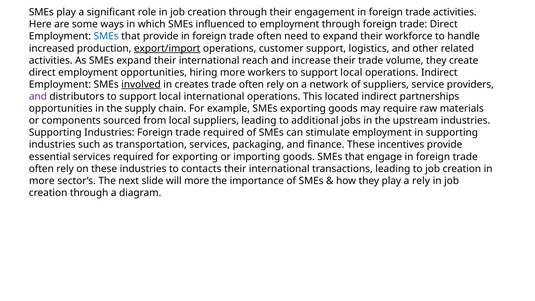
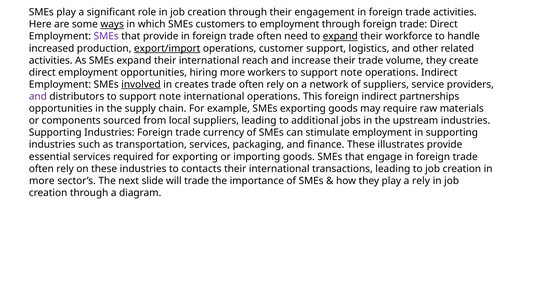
ways underline: none -> present
influenced: influenced -> customers
SMEs at (106, 36) colour: blue -> purple
expand at (340, 36) underline: none -> present
workers to support local: local -> note
distributors to support local: local -> note
This located: located -> foreign
trade required: required -> currency
incentives: incentives -> illustrates
will more: more -> trade
